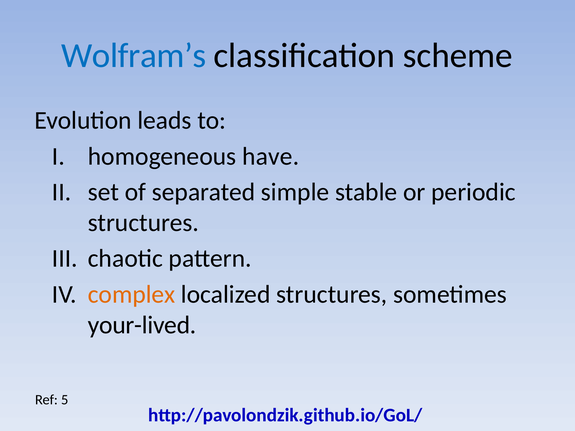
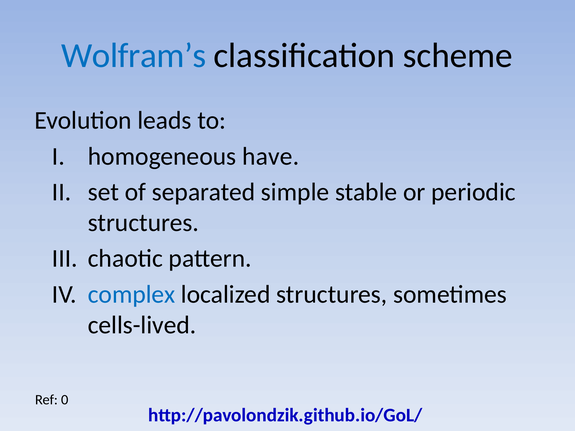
complex colour: orange -> blue
your-lived: your-lived -> cells-lived
5: 5 -> 0
